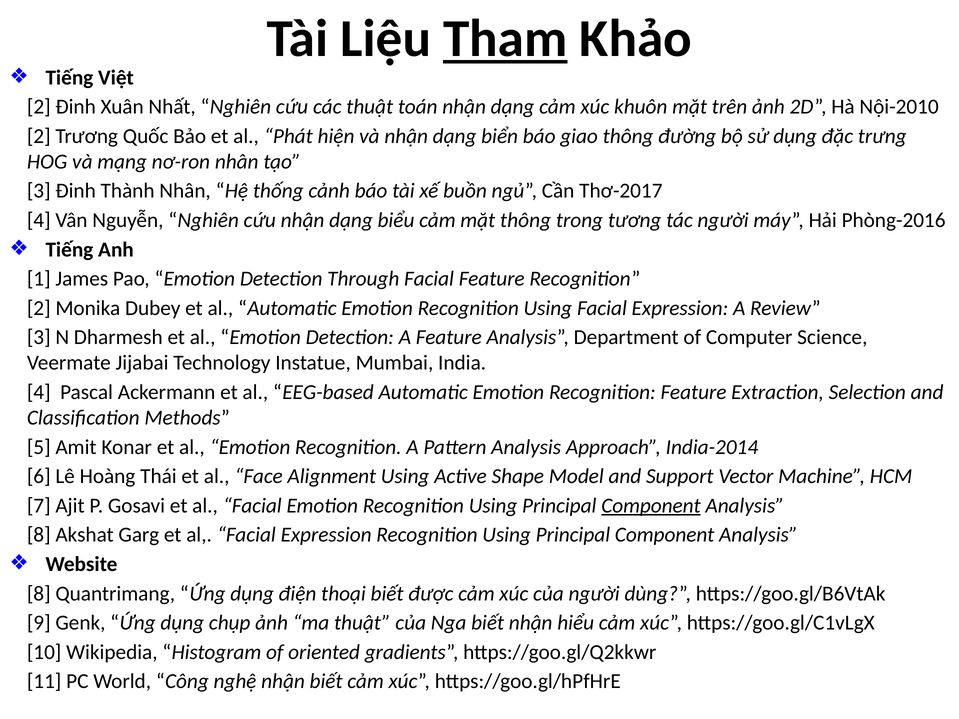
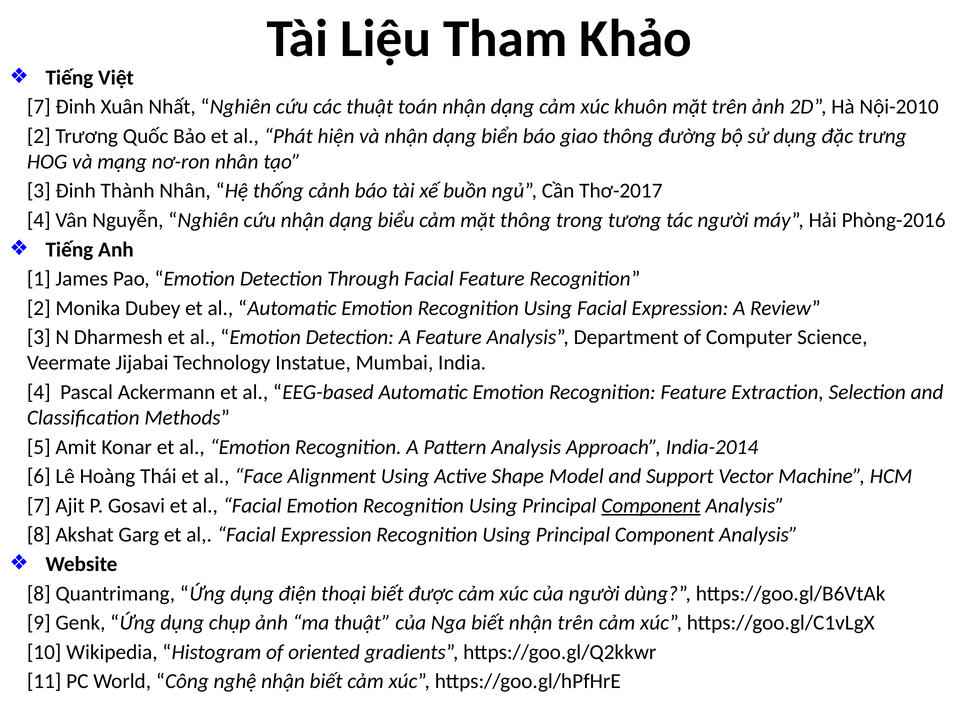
Tham underline: present -> none
2 at (39, 107): 2 -> 7
nhận hiểu: hiểu -> trên
